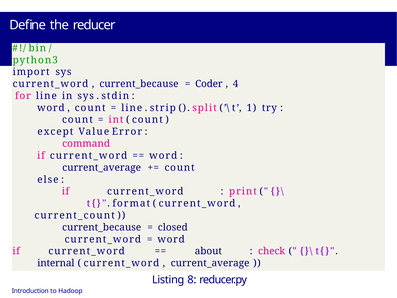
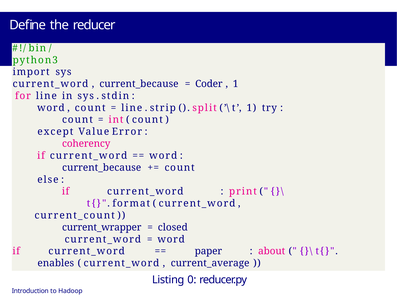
4 at (236, 84): 4 -> 1
command: command -> coherency
current_average at (102, 168): current_average -> current_because
current_because at (102, 227): current_because -> current_wrapper
about: about -> paper
check: check -> about
internal: internal -> enables
8: 8 -> 0
